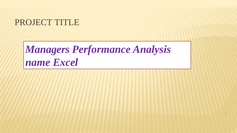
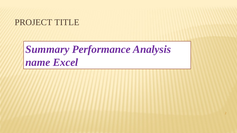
Managers: Managers -> Summary
